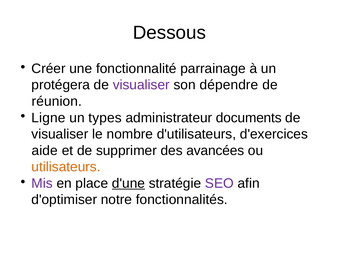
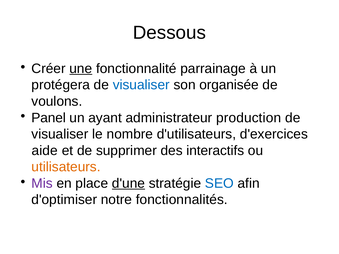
une underline: none -> present
visualiser at (141, 85) colour: purple -> blue
dépendre: dépendre -> organisée
réunion: réunion -> voulons
Ligne: Ligne -> Panel
types: types -> ayant
documents: documents -> production
avancées: avancées -> interactifs
SEO colour: purple -> blue
